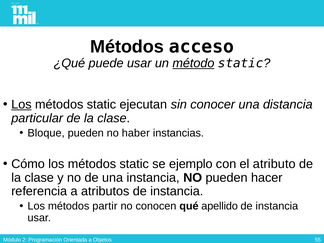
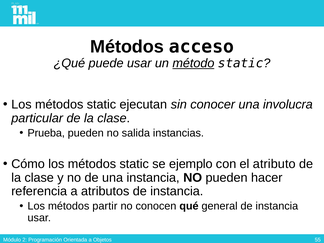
Los at (21, 105) underline: present -> none
distancia: distancia -> involucra
Bloque: Bloque -> Prueba
haber: haber -> salida
apellido: apellido -> general
